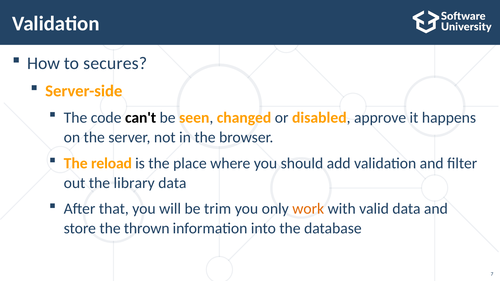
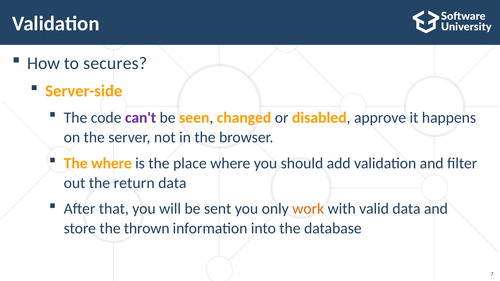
can't colour: black -> purple
The reload: reload -> where
library: library -> return
trim: trim -> sent
